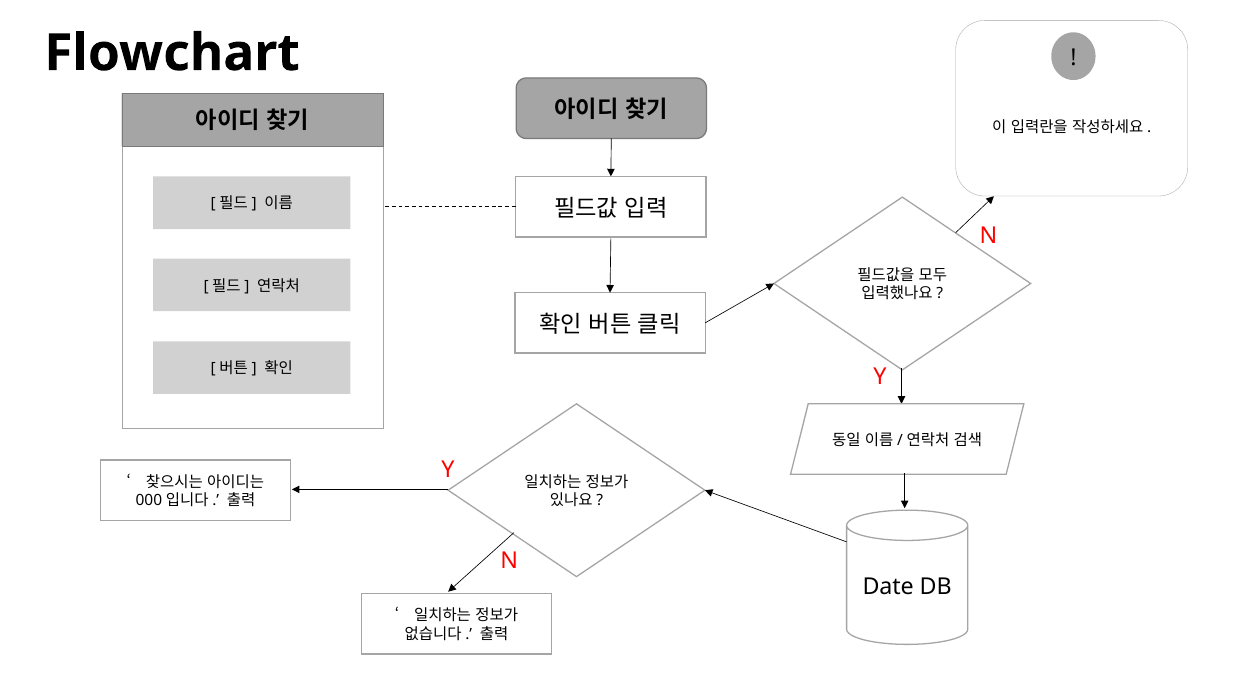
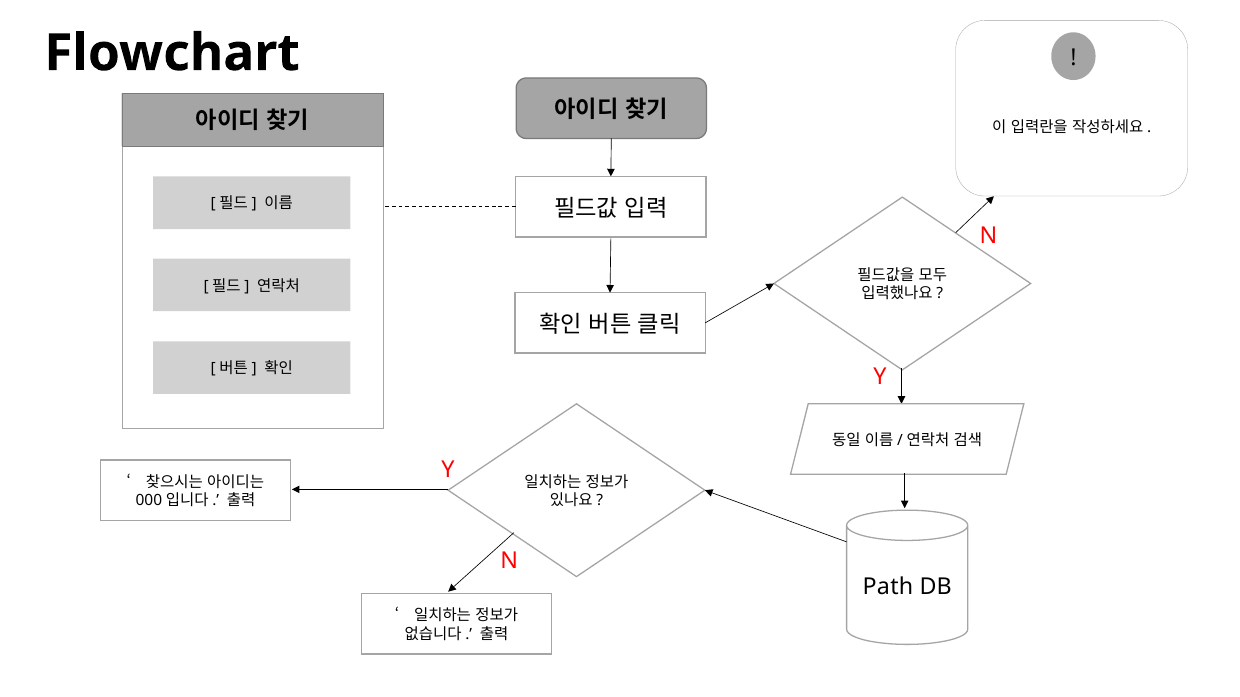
Date: Date -> Path
